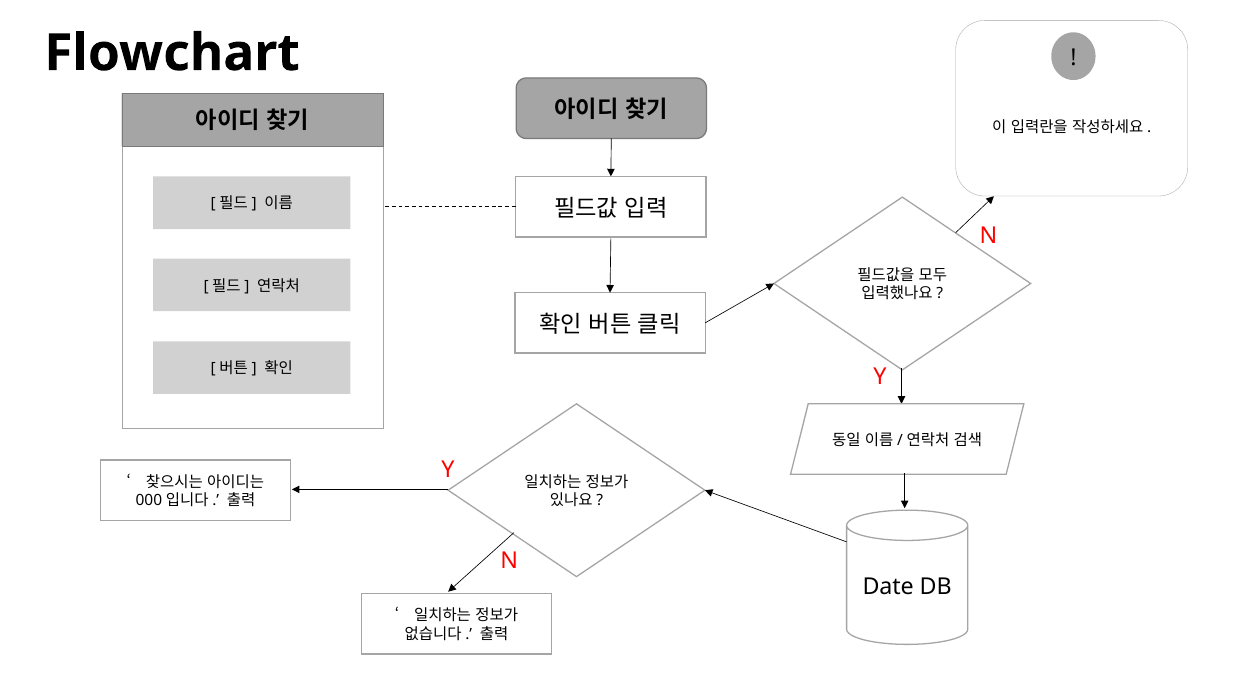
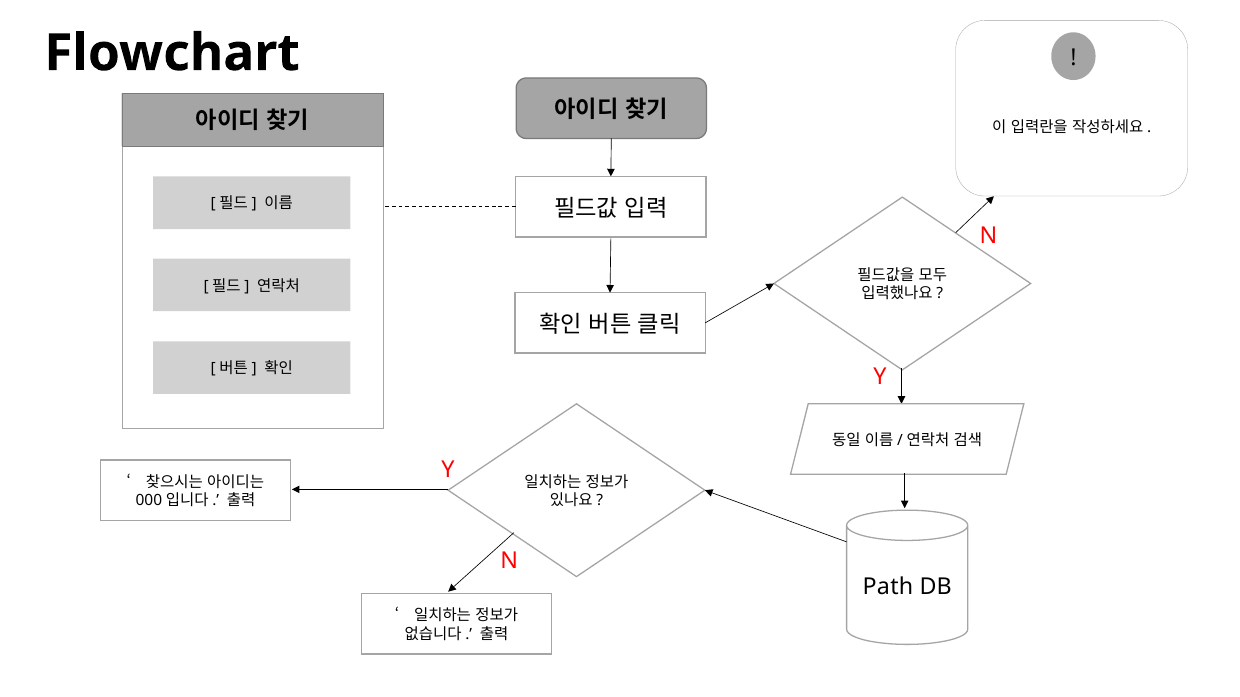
Date: Date -> Path
